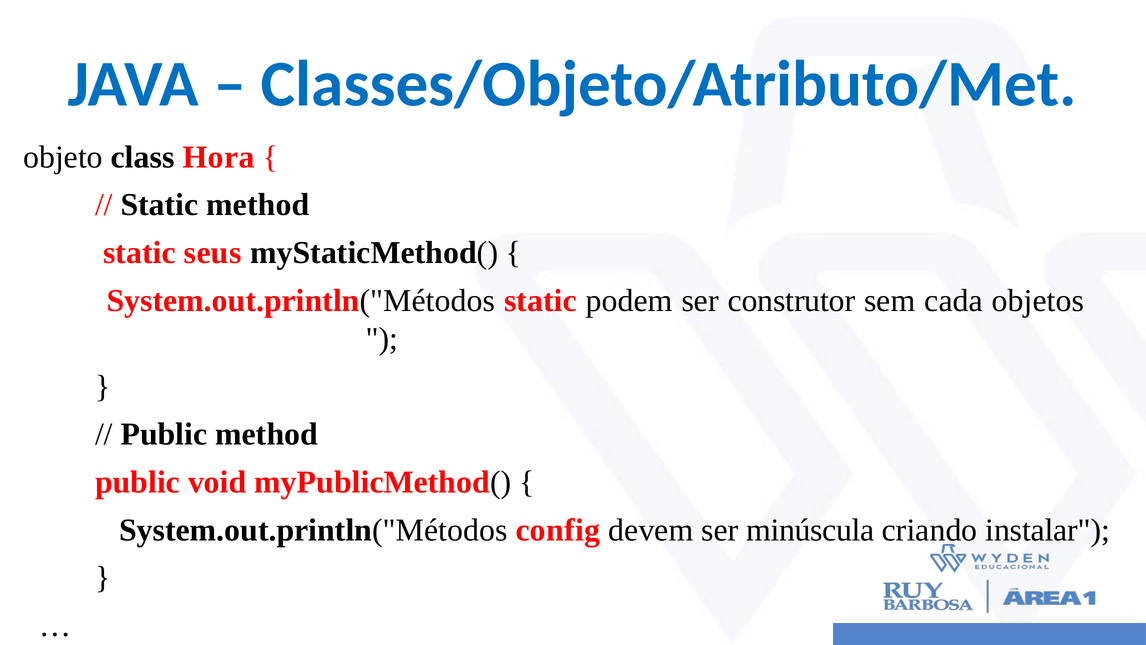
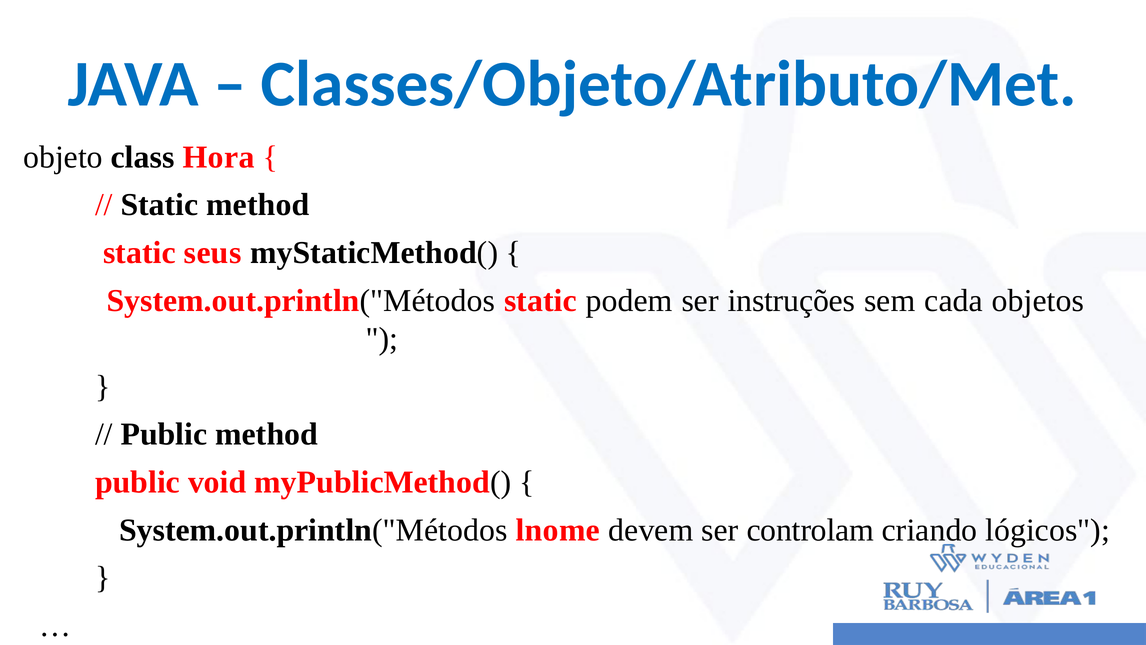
construtor: construtor -> instruções
config: config -> lnome
minúscula: minúscula -> controlam
instalar: instalar -> lógicos
